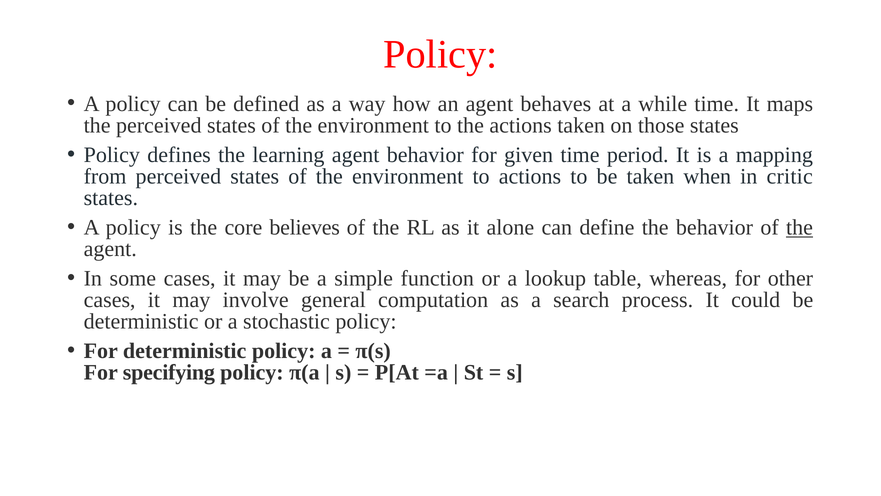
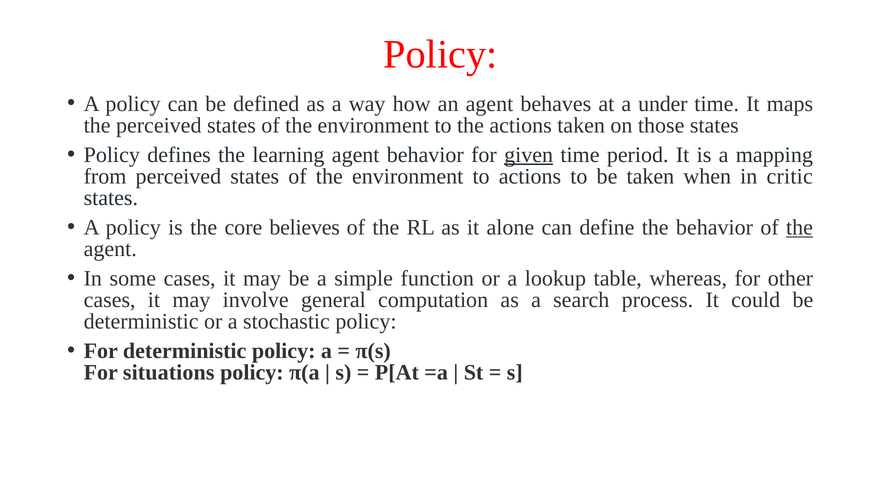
while: while -> under
given underline: none -> present
specifying: specifying -> situations
